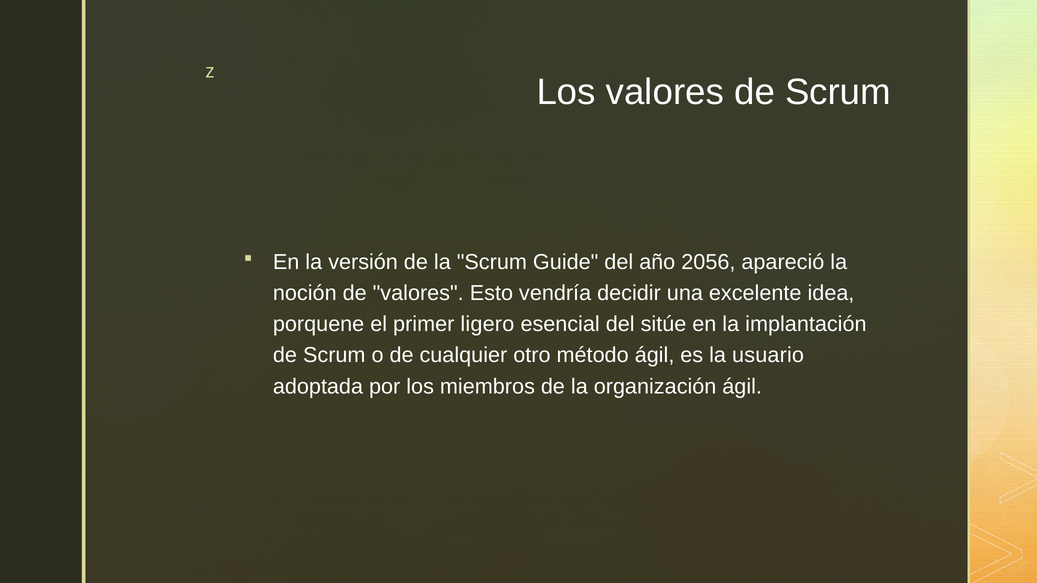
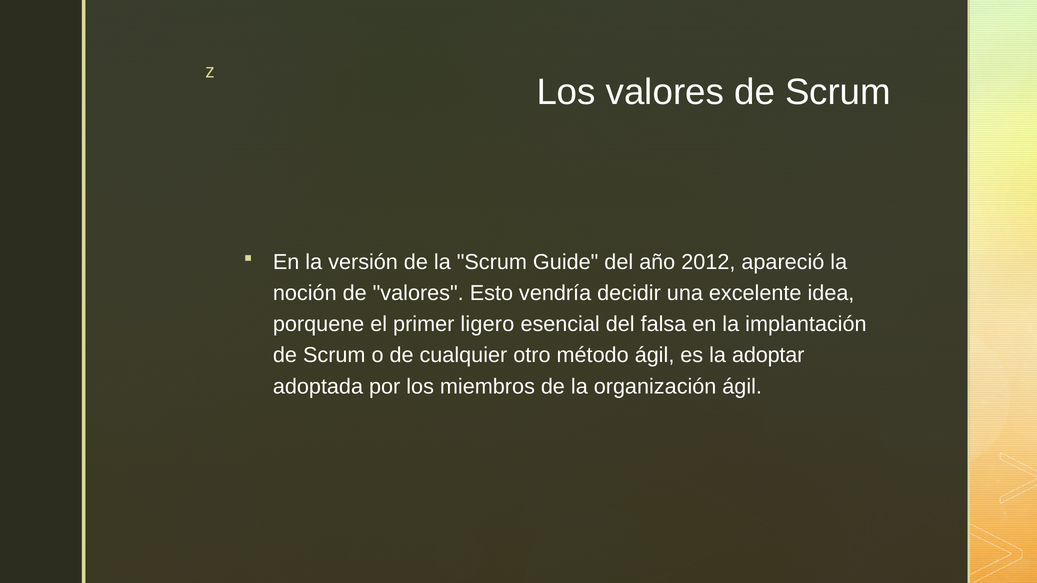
2056: 2056 -> 2012
sitúe: sitúe -> falsa
usuario: usuario -> adoptar
